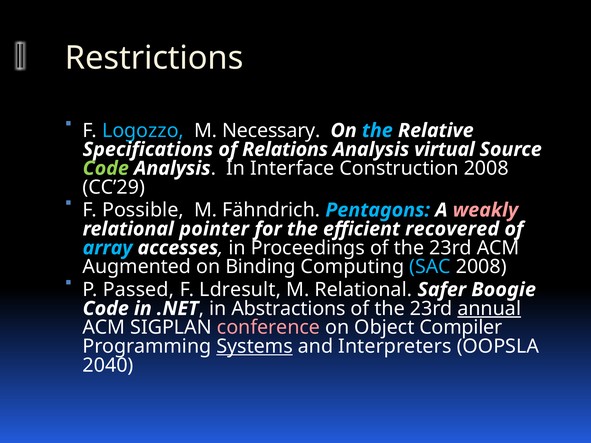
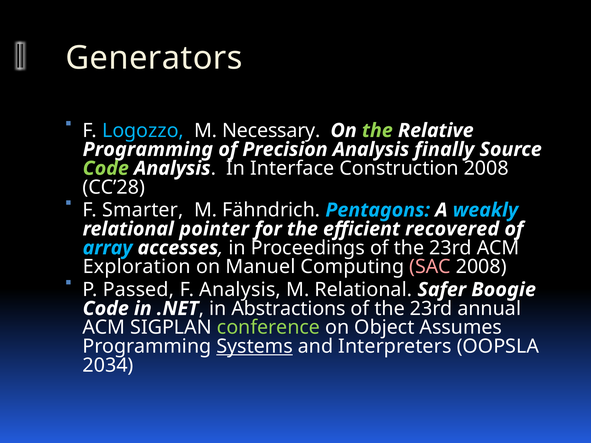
Restrictions: Restrictions -> Generators
the at (377, 131) colour: light blue -> light green
Specifications at (148, 150): Specifications -> Programming
Relations: Relations -> Precision
virtual: virtual -> finally
CC’29: CC’29 -> CC’28
Possible: Possible -> Smarter
weakly colour: pink -> light blue
Augmented: Augmented -> Exploration
Binding: Binding -> Manuel
SAC colour: light blue -> pink
F Ldresult: Ldresult -> Analysis
annual underline: present -> none
conference colour: pink -> light green
Compiler: Compiler -> Assumes
2040: 2040 -> 2034
